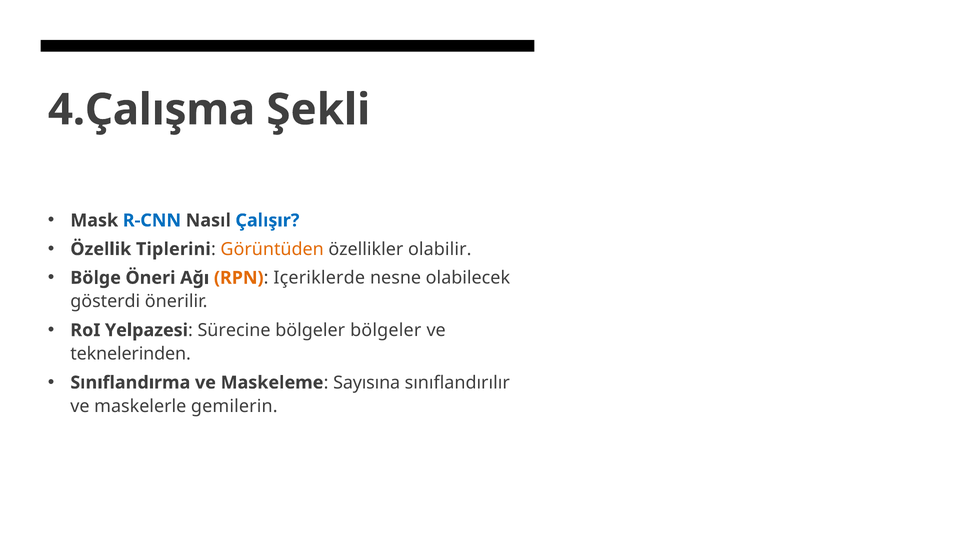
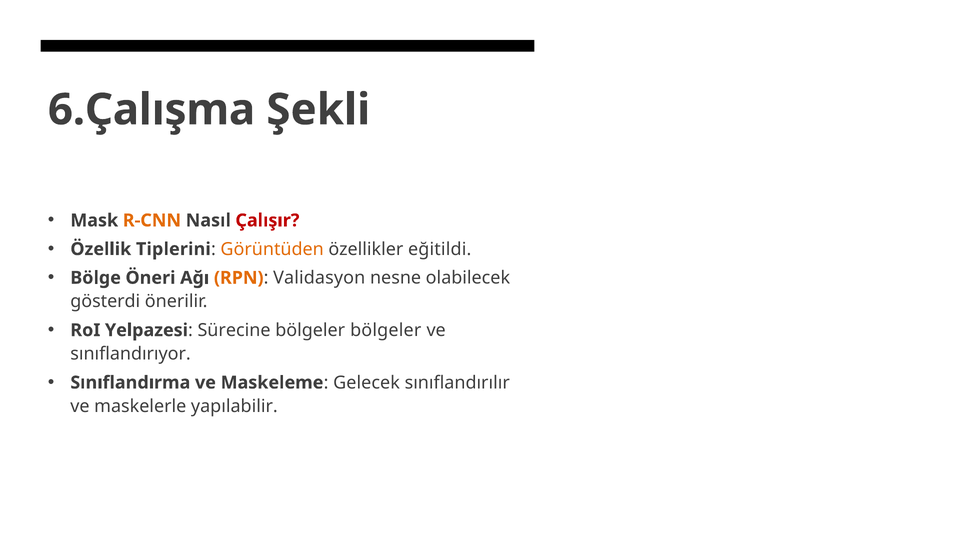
4.Çalışma: 4.Çalışma -> 6.Çalışma
R-CNN colour: blue -> orange
Çalışır colour: blue -> red
olabilir: olabilir -> eğitildi
Içeriklerde: Içeriklerde -> Validasyon
teknelerinden: teknelerinden -> sınıflandırıyor
Sayısına: Sayısına -> Gelecek
gemilerin: gemilerin -> yapılabilir
